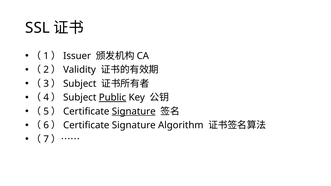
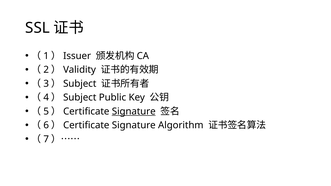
Public underline: present -> none
